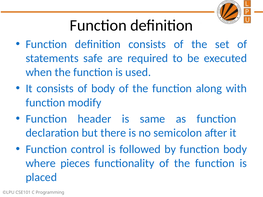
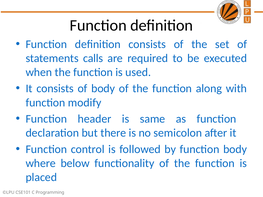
safe: safe -> calls
pieces: pieces -> below
